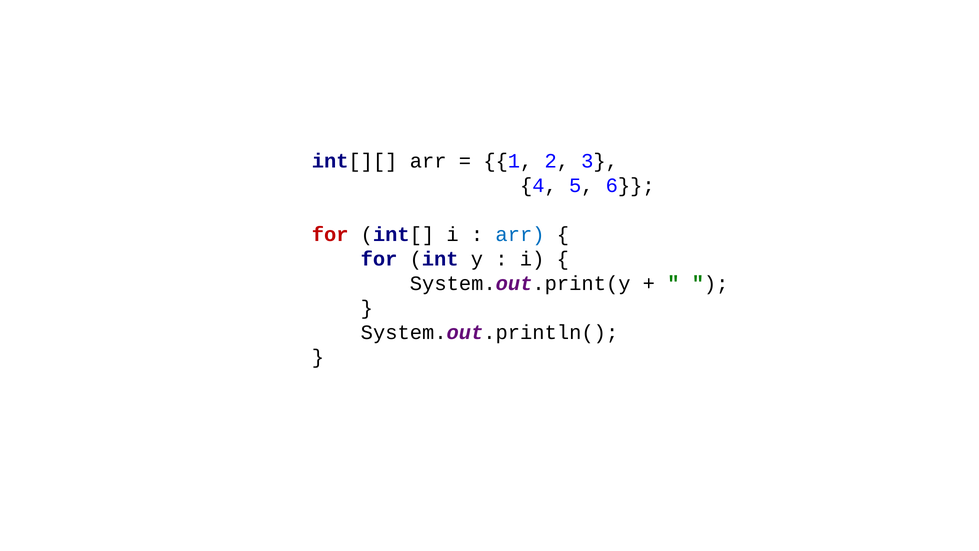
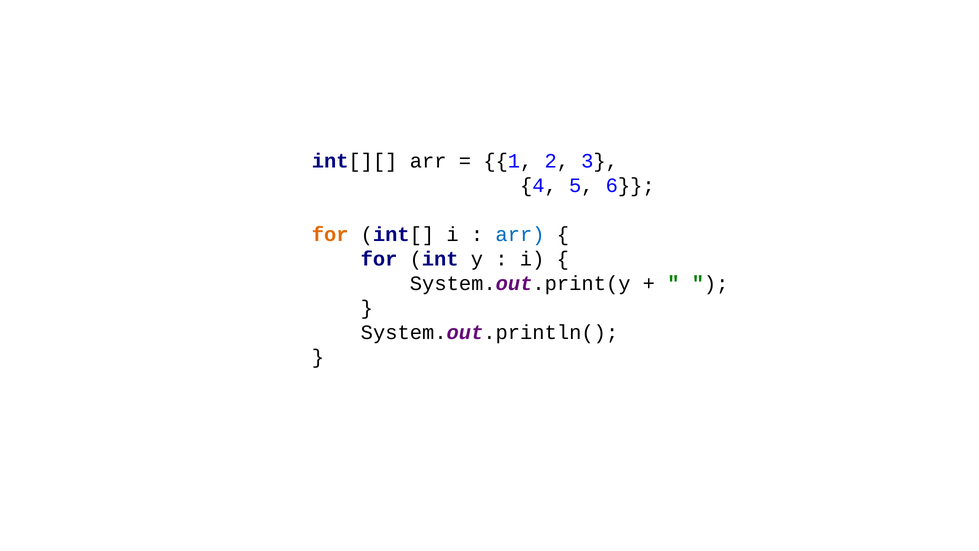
for at (330, 234) colour: red -> orange
